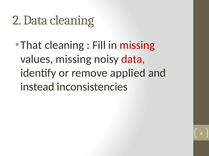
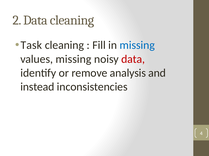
That: That -> Task
missing at (137, 45) colour: red -> blue
applied: applied -> analysis
